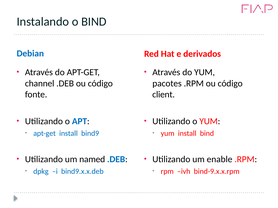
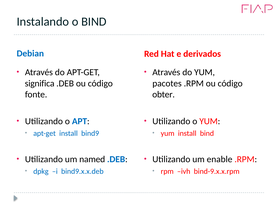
channel: channel -> significa
client: client -> obter
